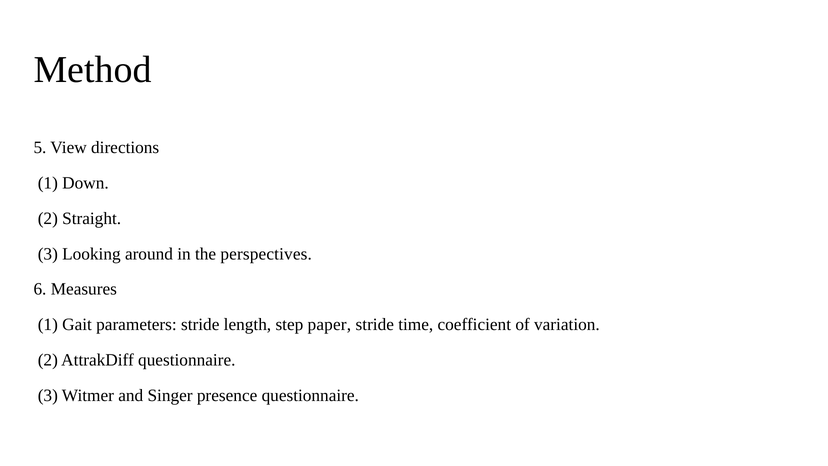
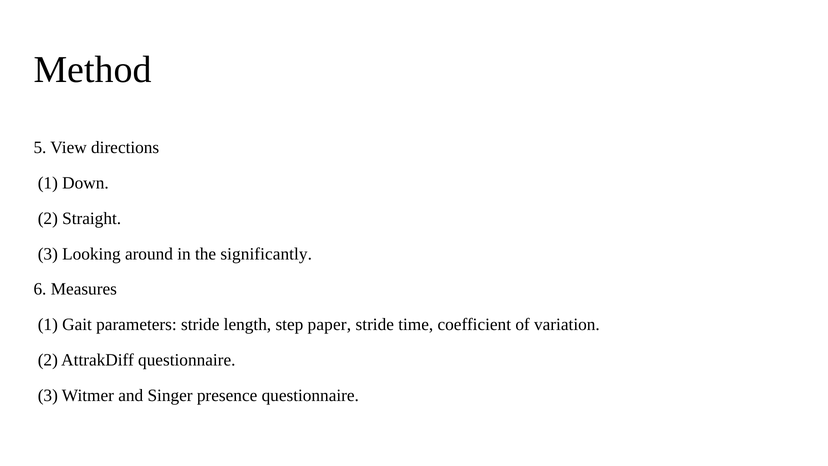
perspectives: perspectives -> significantly
